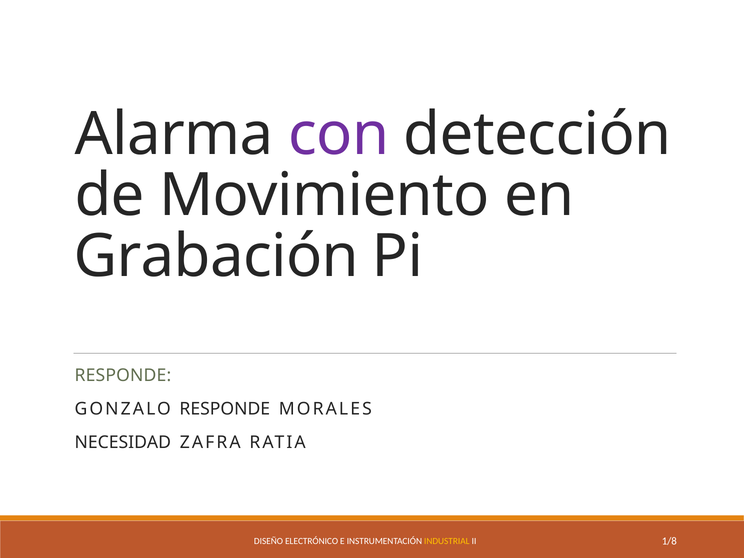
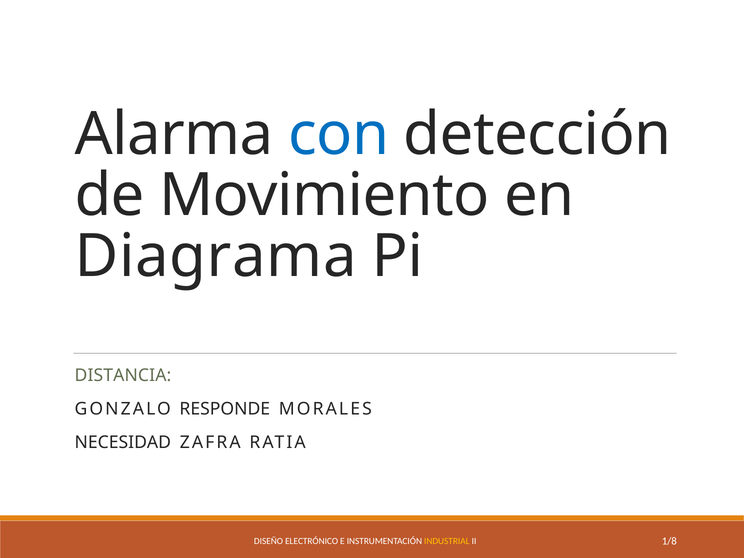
con colour: purple -> blue
Grabación: Grabación -> Diagrama
RESPONDE at (123, 376): RESPONDE -> DISTANCIA
